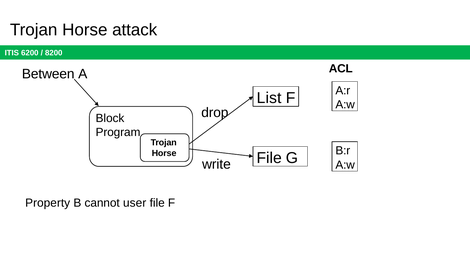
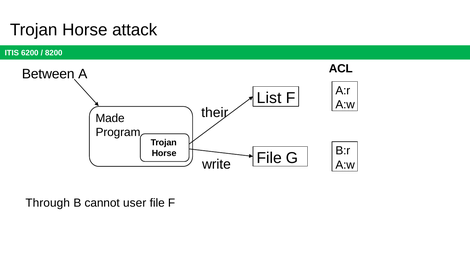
drop: drop -> their
Block: Block -> Made
Property: Property -> Through
